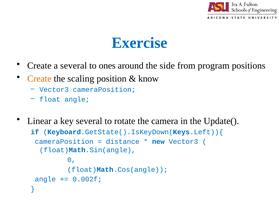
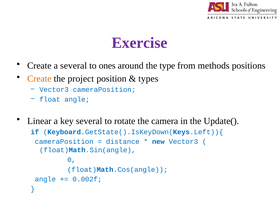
Exercise colour: blue -> purple
side: side -> type
program: program -> methods
scaling: scaling -> project
know: know -> types
